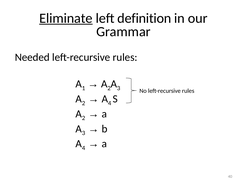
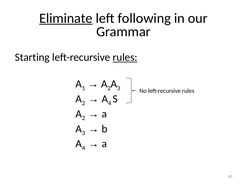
definition: definition -> following
Needed: Needed -> Starting
rules at (125, 57) underline: none -> present
